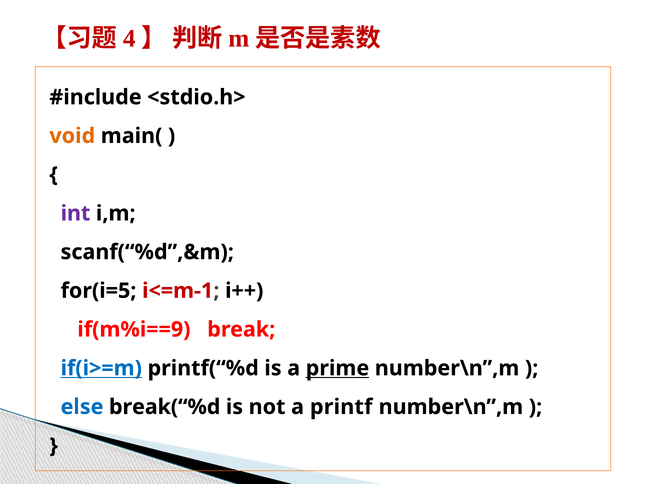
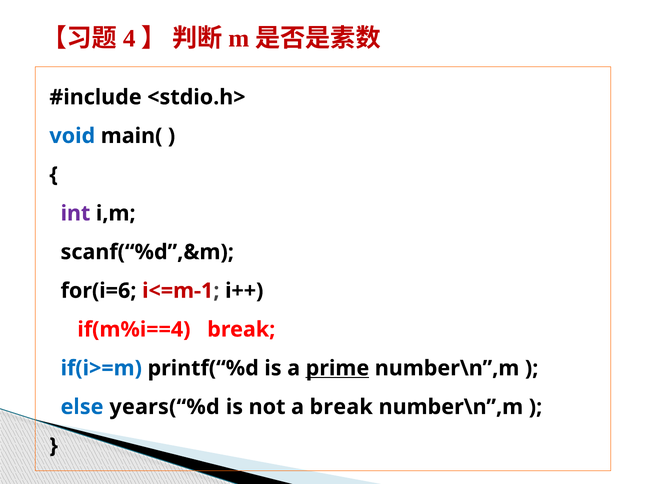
void colour: orange -> blue
for(i=5: for(i=5 -> for(i=6
if(m%i==9: if(m%i==9 -> if(m%i==4
if(i>=m underline: present -> none
break(“%d: break(“%d -> years(“%d
a printf: printf -> break
